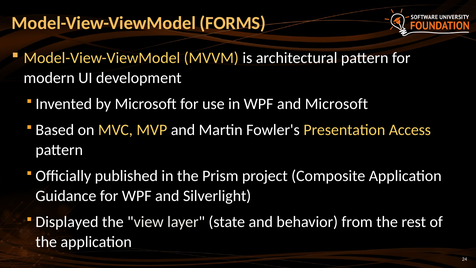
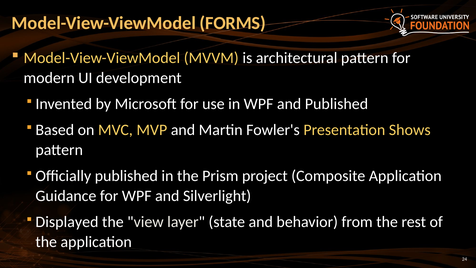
and Microsoft: Microsoft -> Published
Access: Access -> Shows
